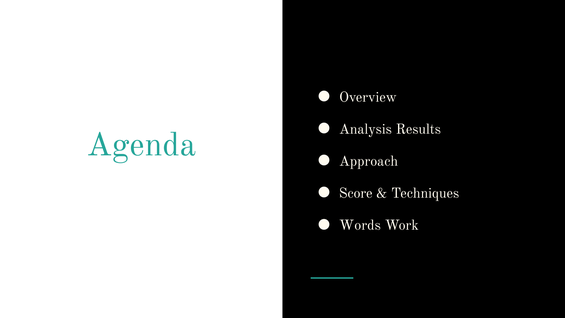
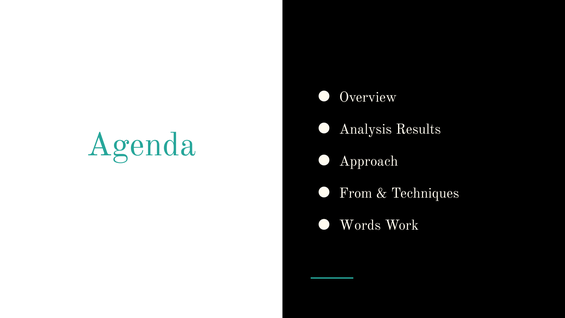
Score: Score -> From
